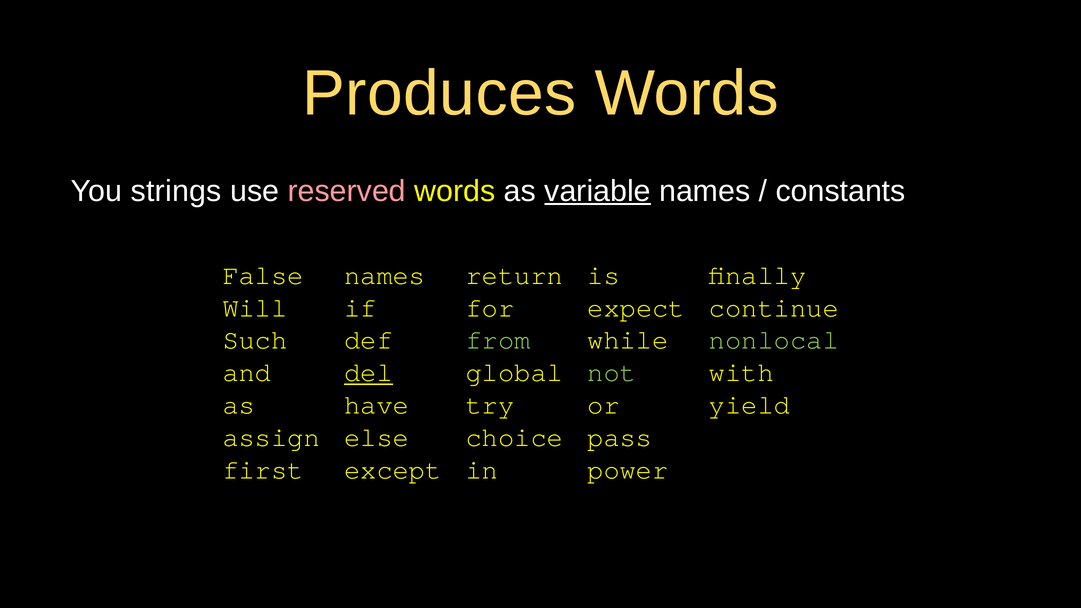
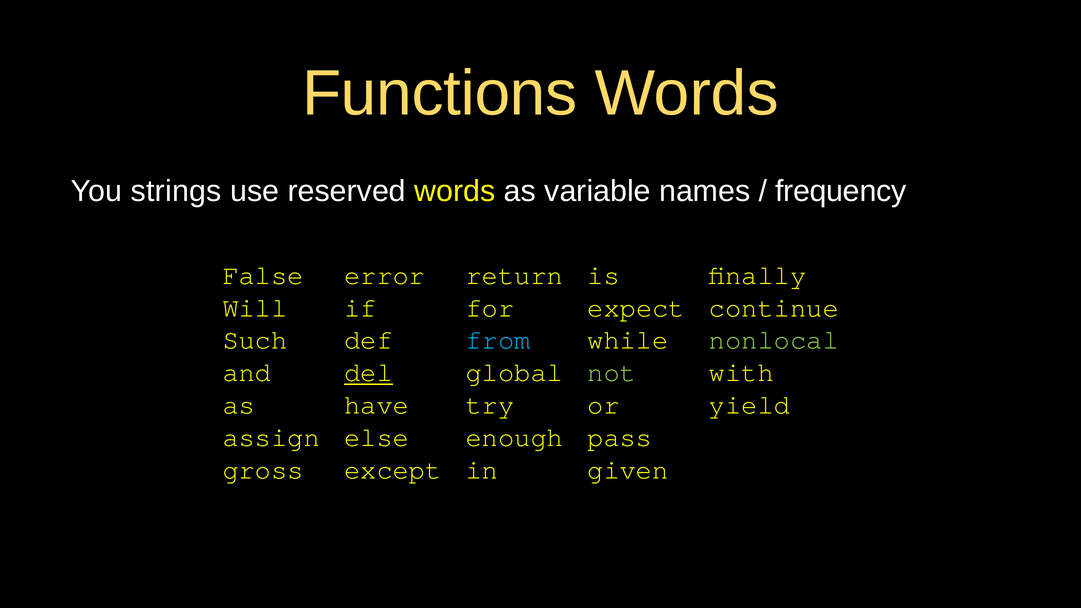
Produces: Produces -> Functions
reserved colour: pink -> white
variable underline: present -> none
constants: constants -> frequency
False names: names -> error
from colour: light green -> light blue
choice: choice -> enough
first: first -> gross
power: power -> given
